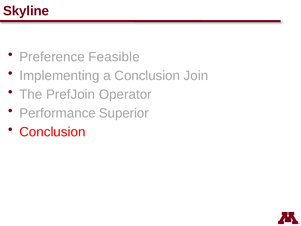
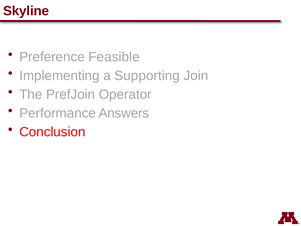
a Conclusion: Conclusion -> Supporting
Superior: Superior -> Answers
